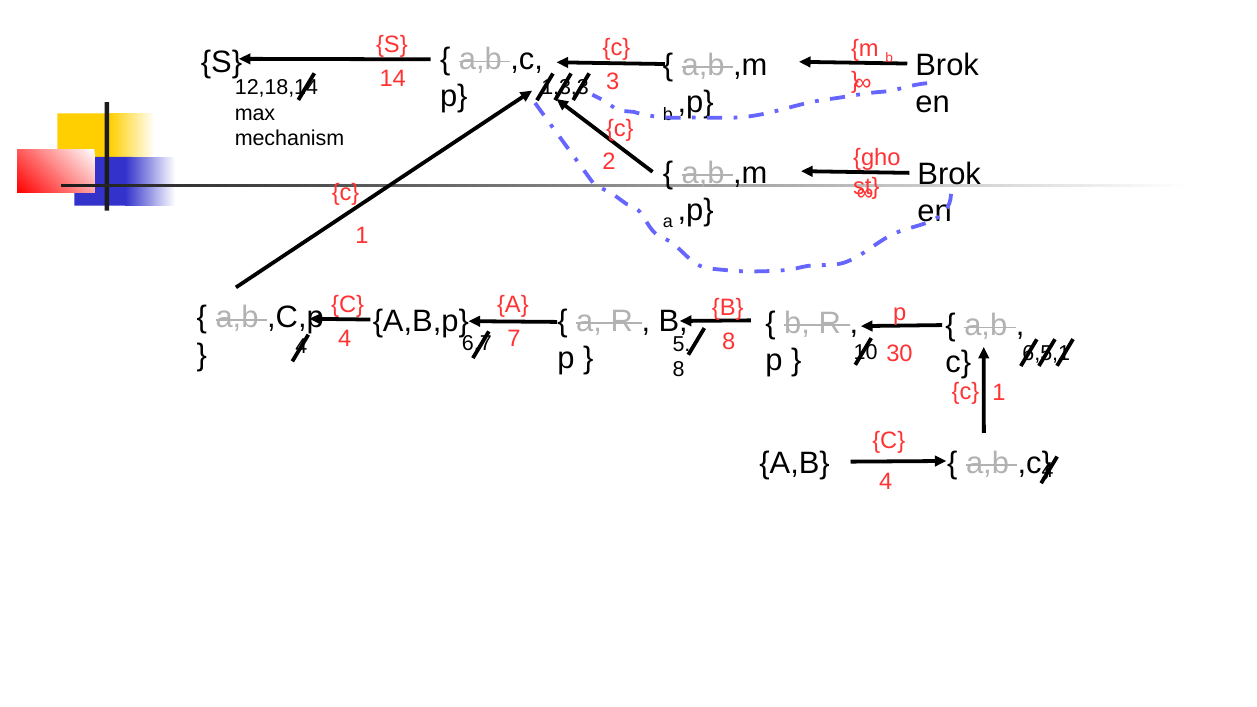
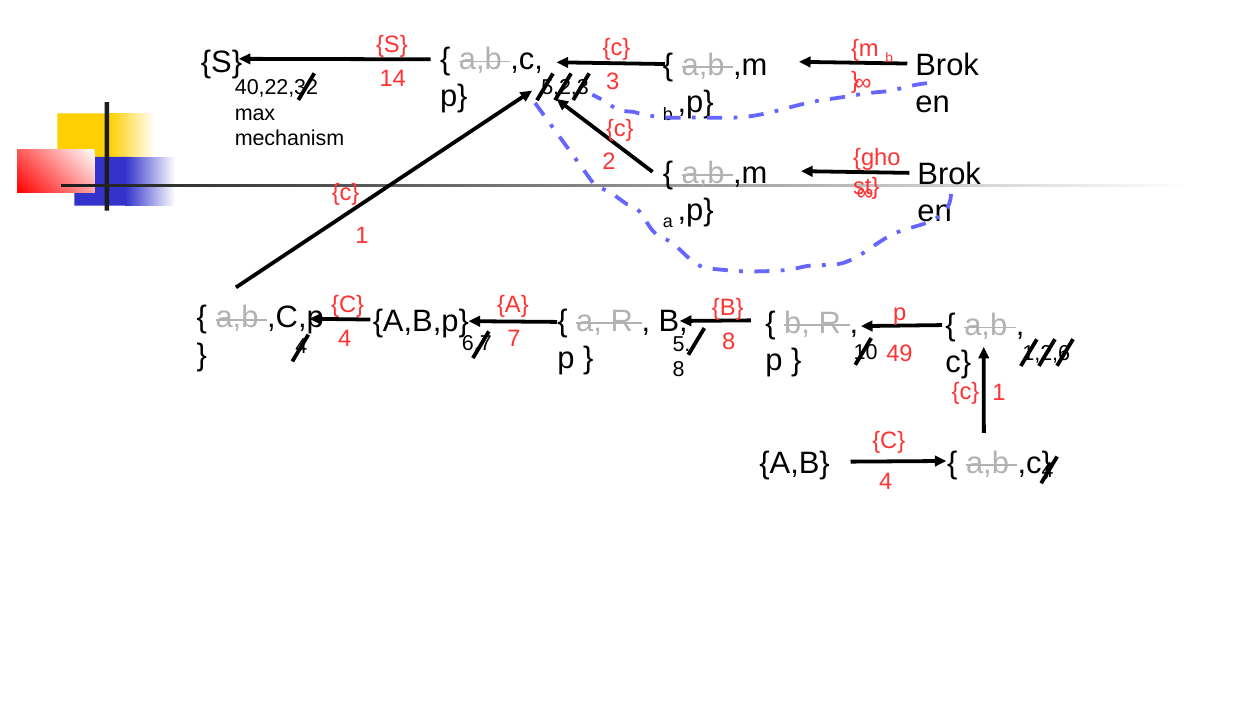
12,18,14: 12,18,14 -> 40,22,32
1,3,3: 1,3,3 -> 5,2,3
30: 30 -> 49
6,5,1: 6,5,1 -> 1,2,6
